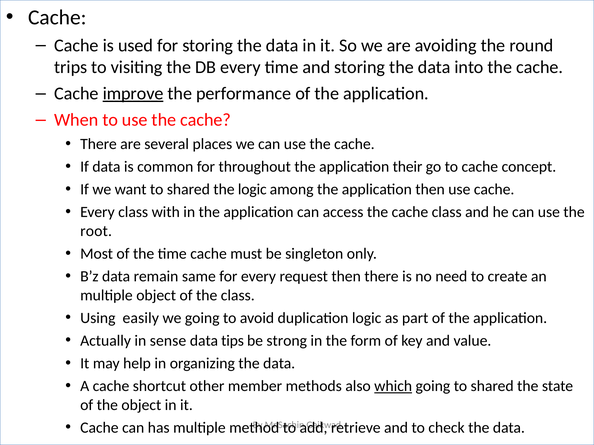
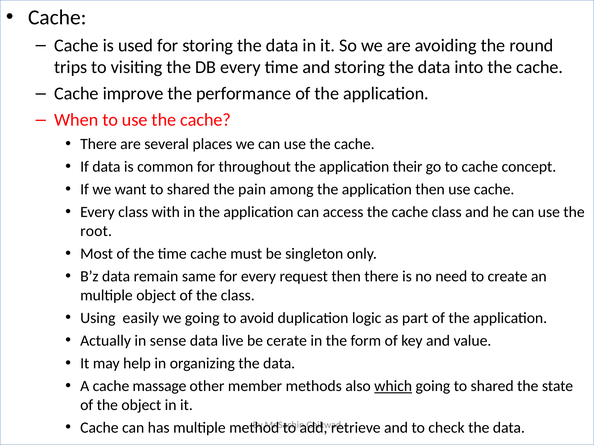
improve underline: present -> none
the logic: logic -> pain
tips: tips -> live
strong: strong -> cerate
shortcut: shortcut -> massage
